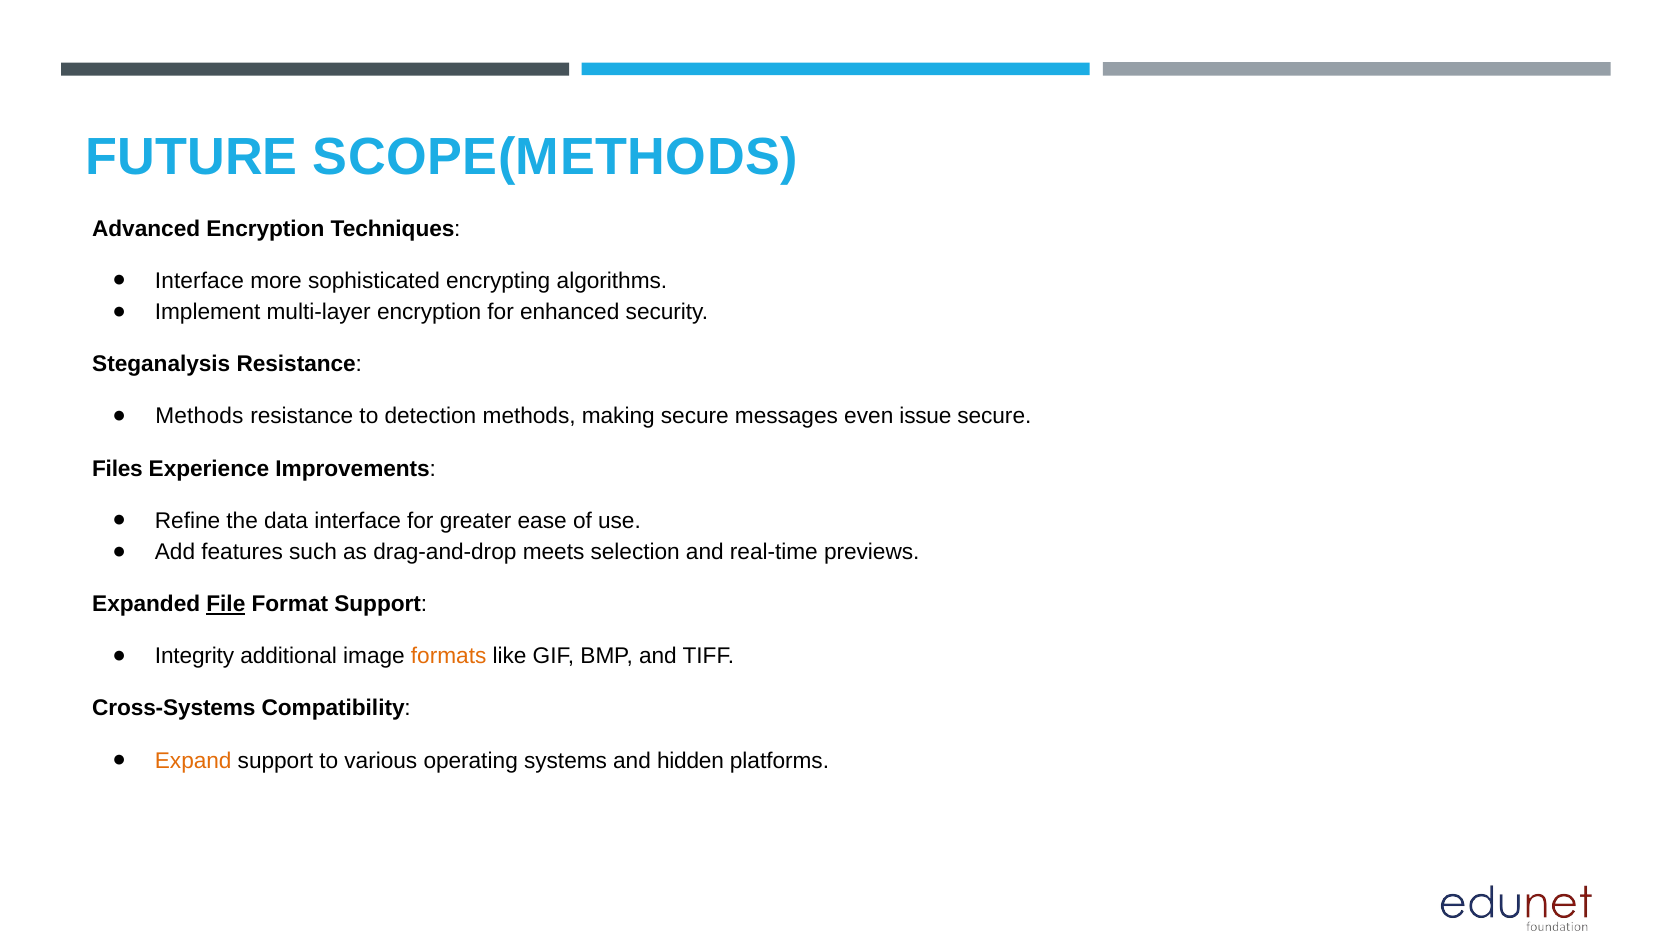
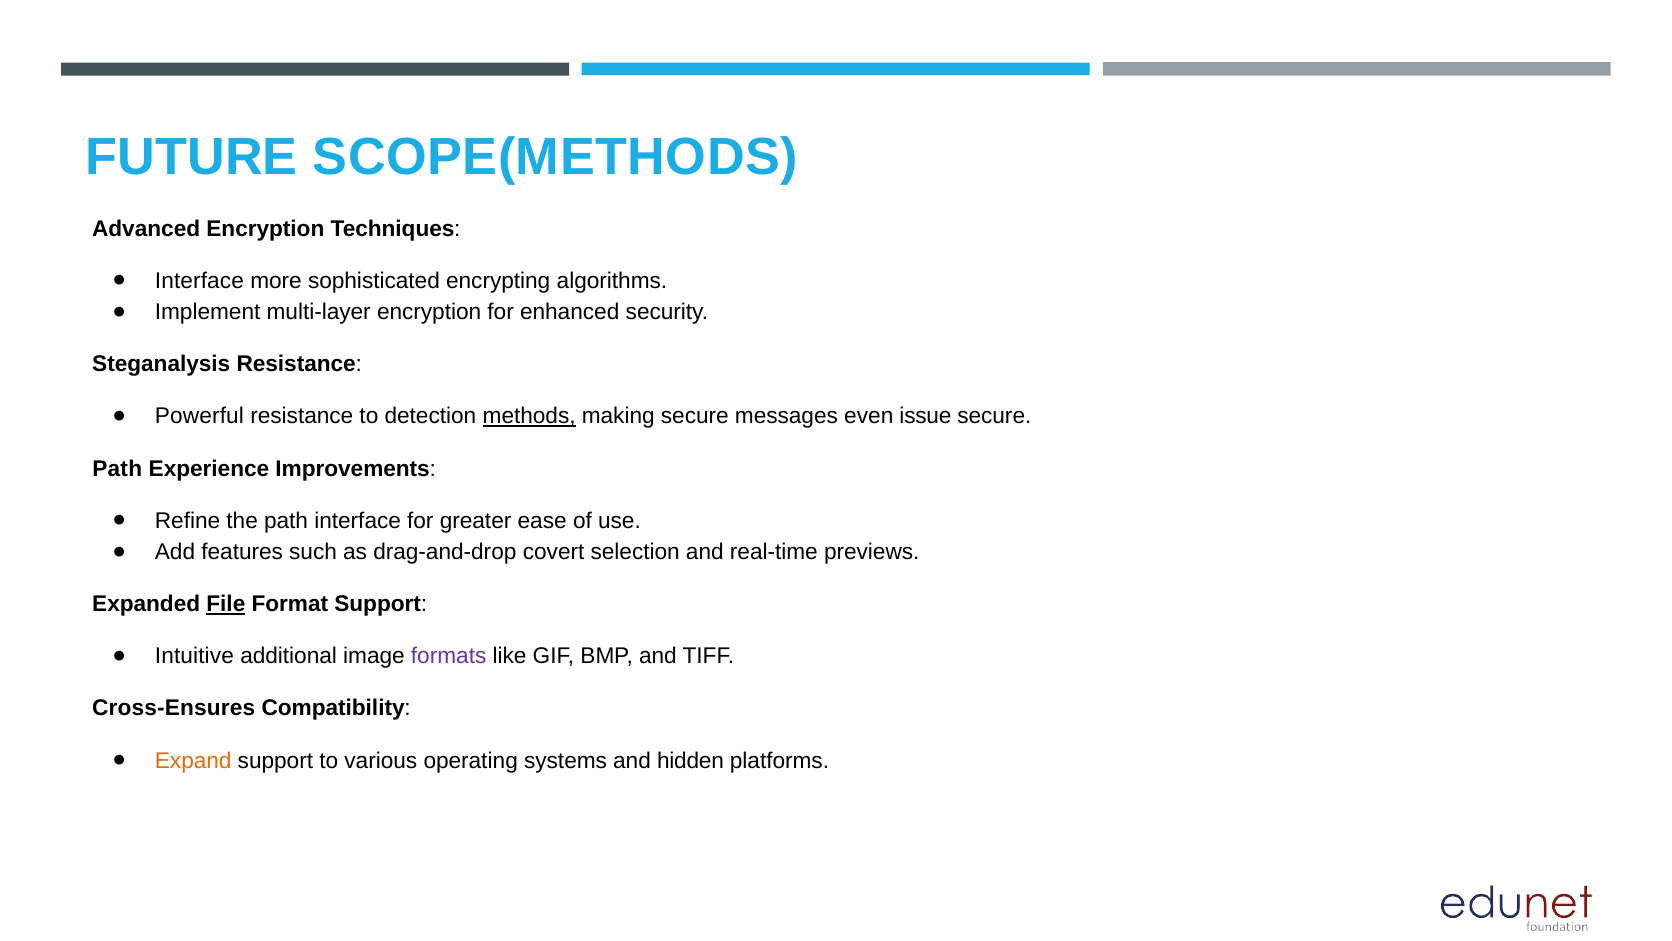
Methods at (199, 416): Methods -> Powerful
methods at (529, 416) underline: none -> present
Files at (117, 468): Files -> Path
the data: data -> path
meets: meets -> covert
Integrity: Integrity -> Intuitive
formats colour: orange -> purple
Cross-Systems: Cross-Systems -> Cross-Ensures
